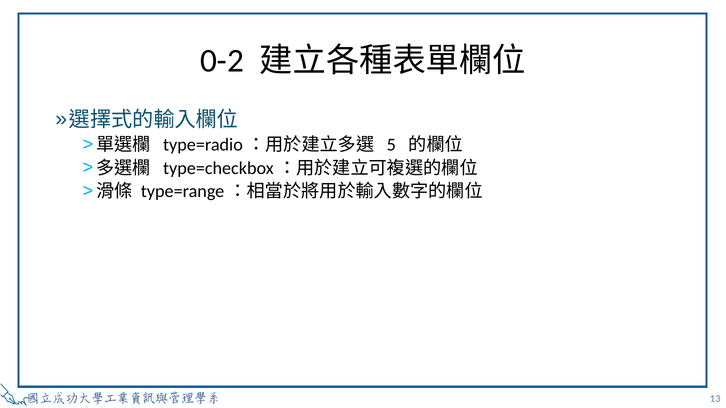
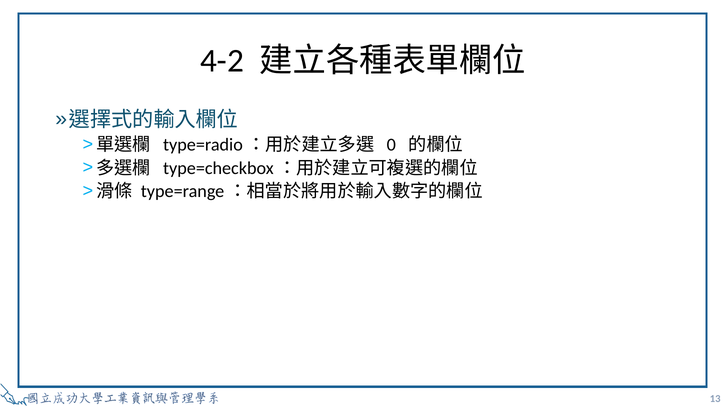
0-2: 0-2 -> 4-2
5: 5 -> 0
